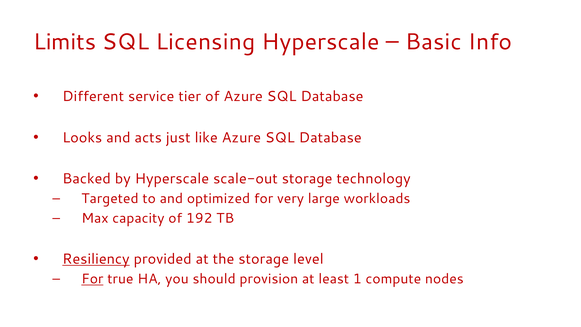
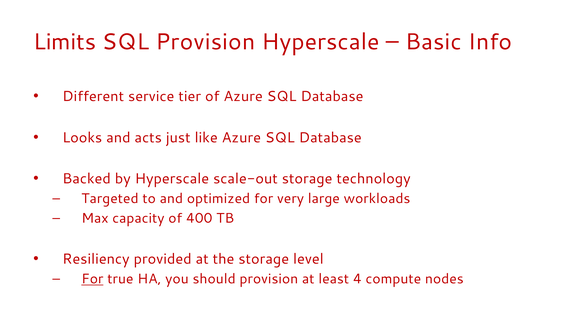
SQL Licensing: Licensing -> Provision
192: 192 -> 400
Resiliency underline: present -> none
1: 1 -> 4
